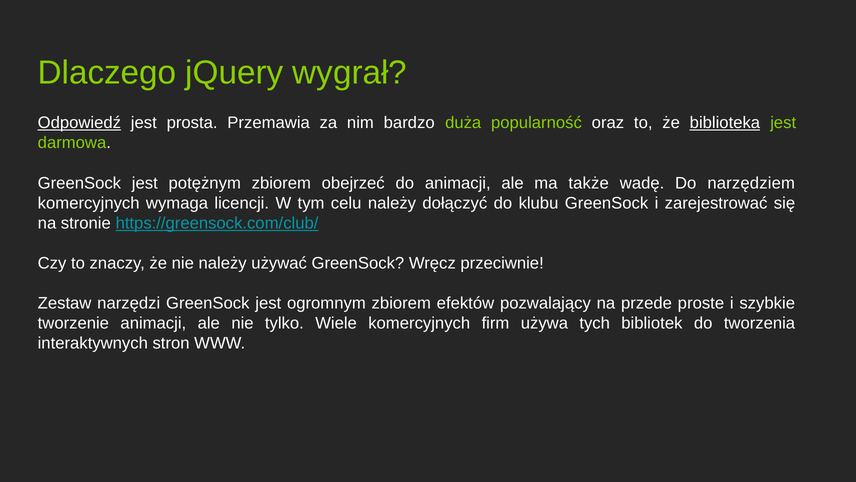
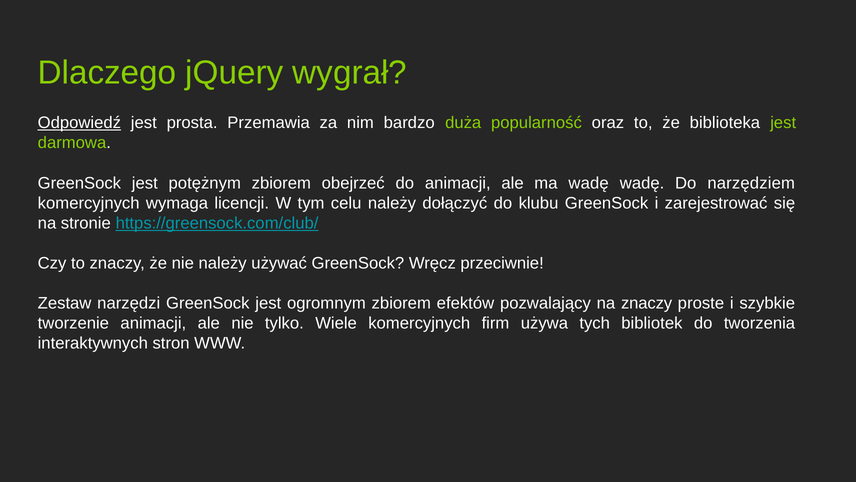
biblioteka underline: present -> none
ma także: także -> wadę
na przede: przede -> znaczy
